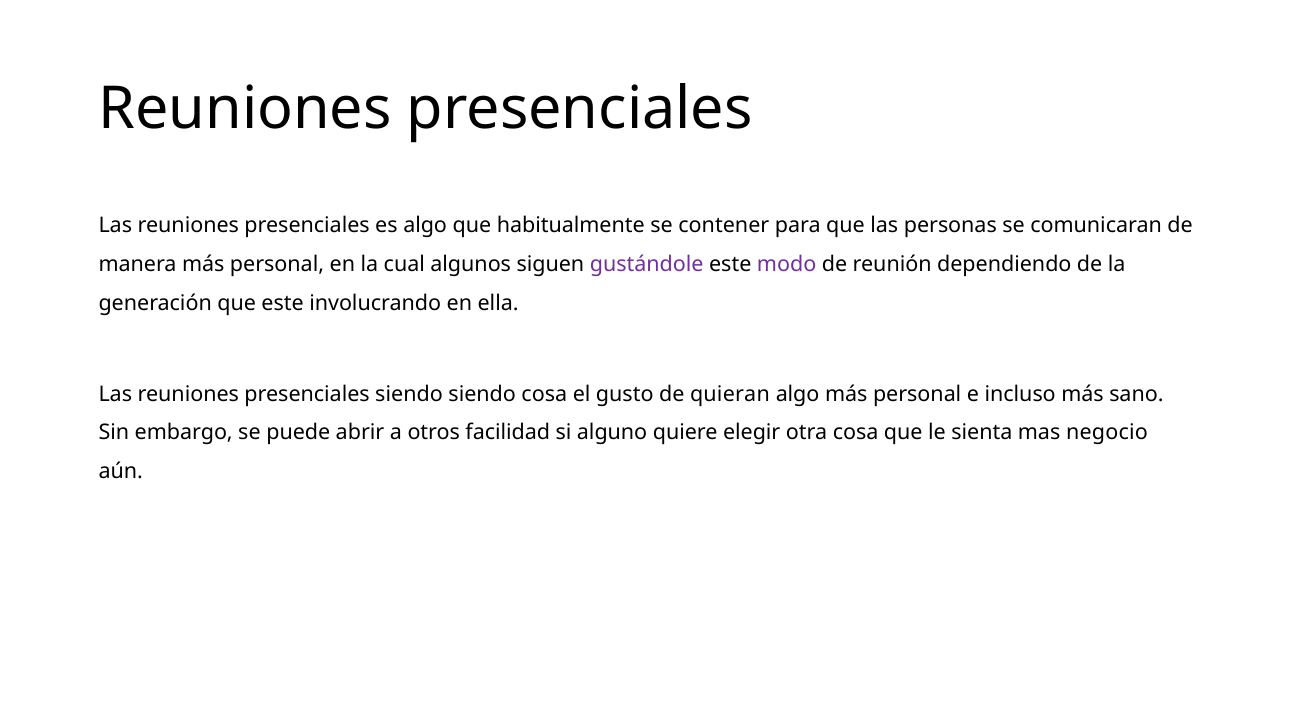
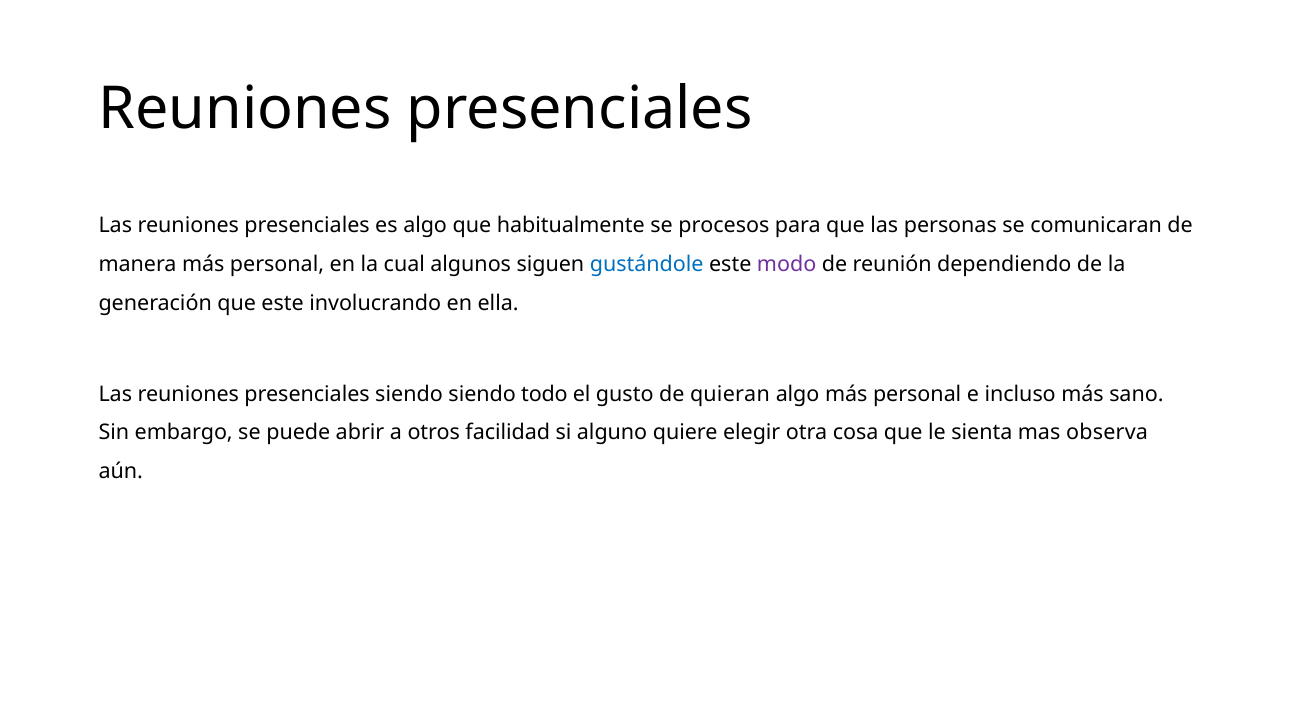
contener: contener -> procesos
gustándole colour: purple -> blue
siendo cosa: cosa -> todo
negocio: negocio -> observa
